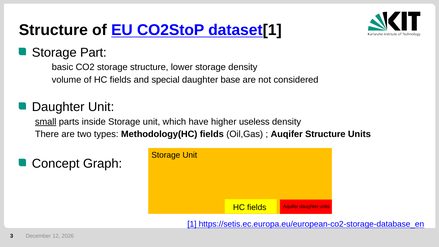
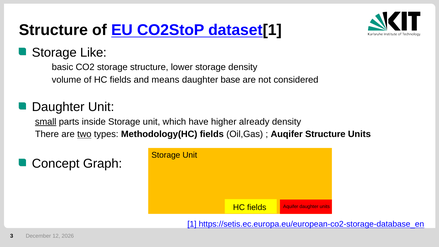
Part: Part -> Like
special: special -> means
useless: useless -> already
two underline: none -> present
